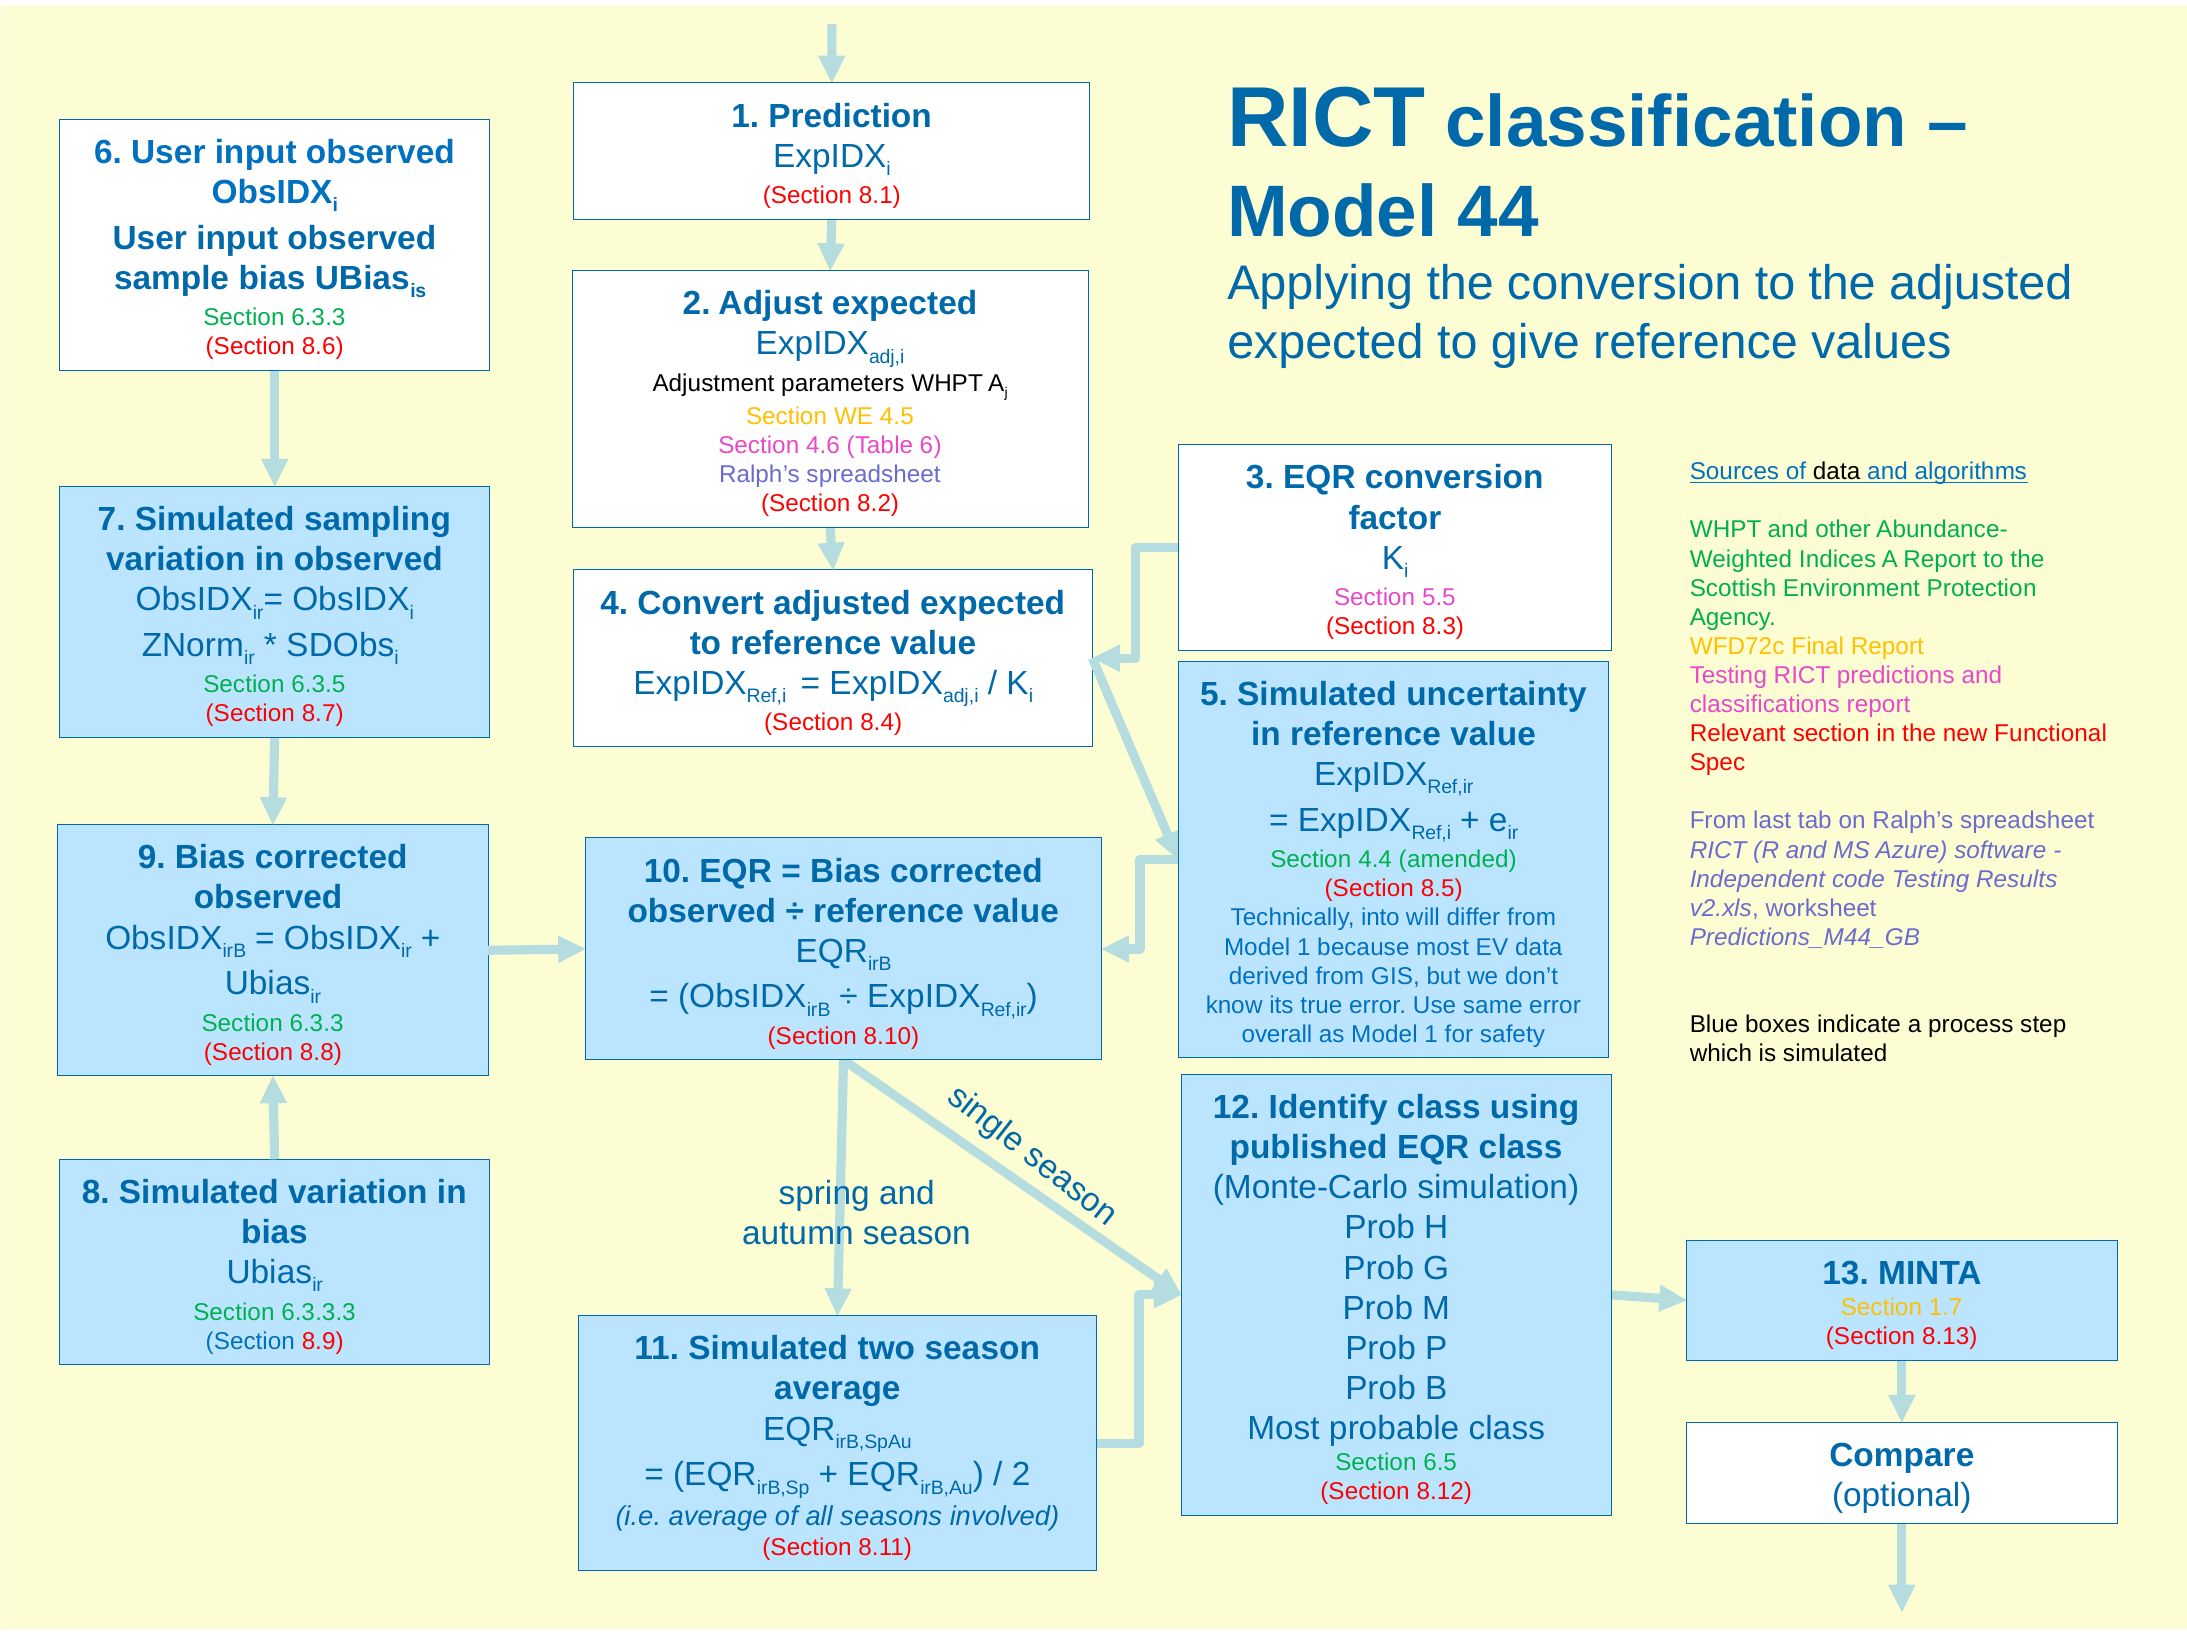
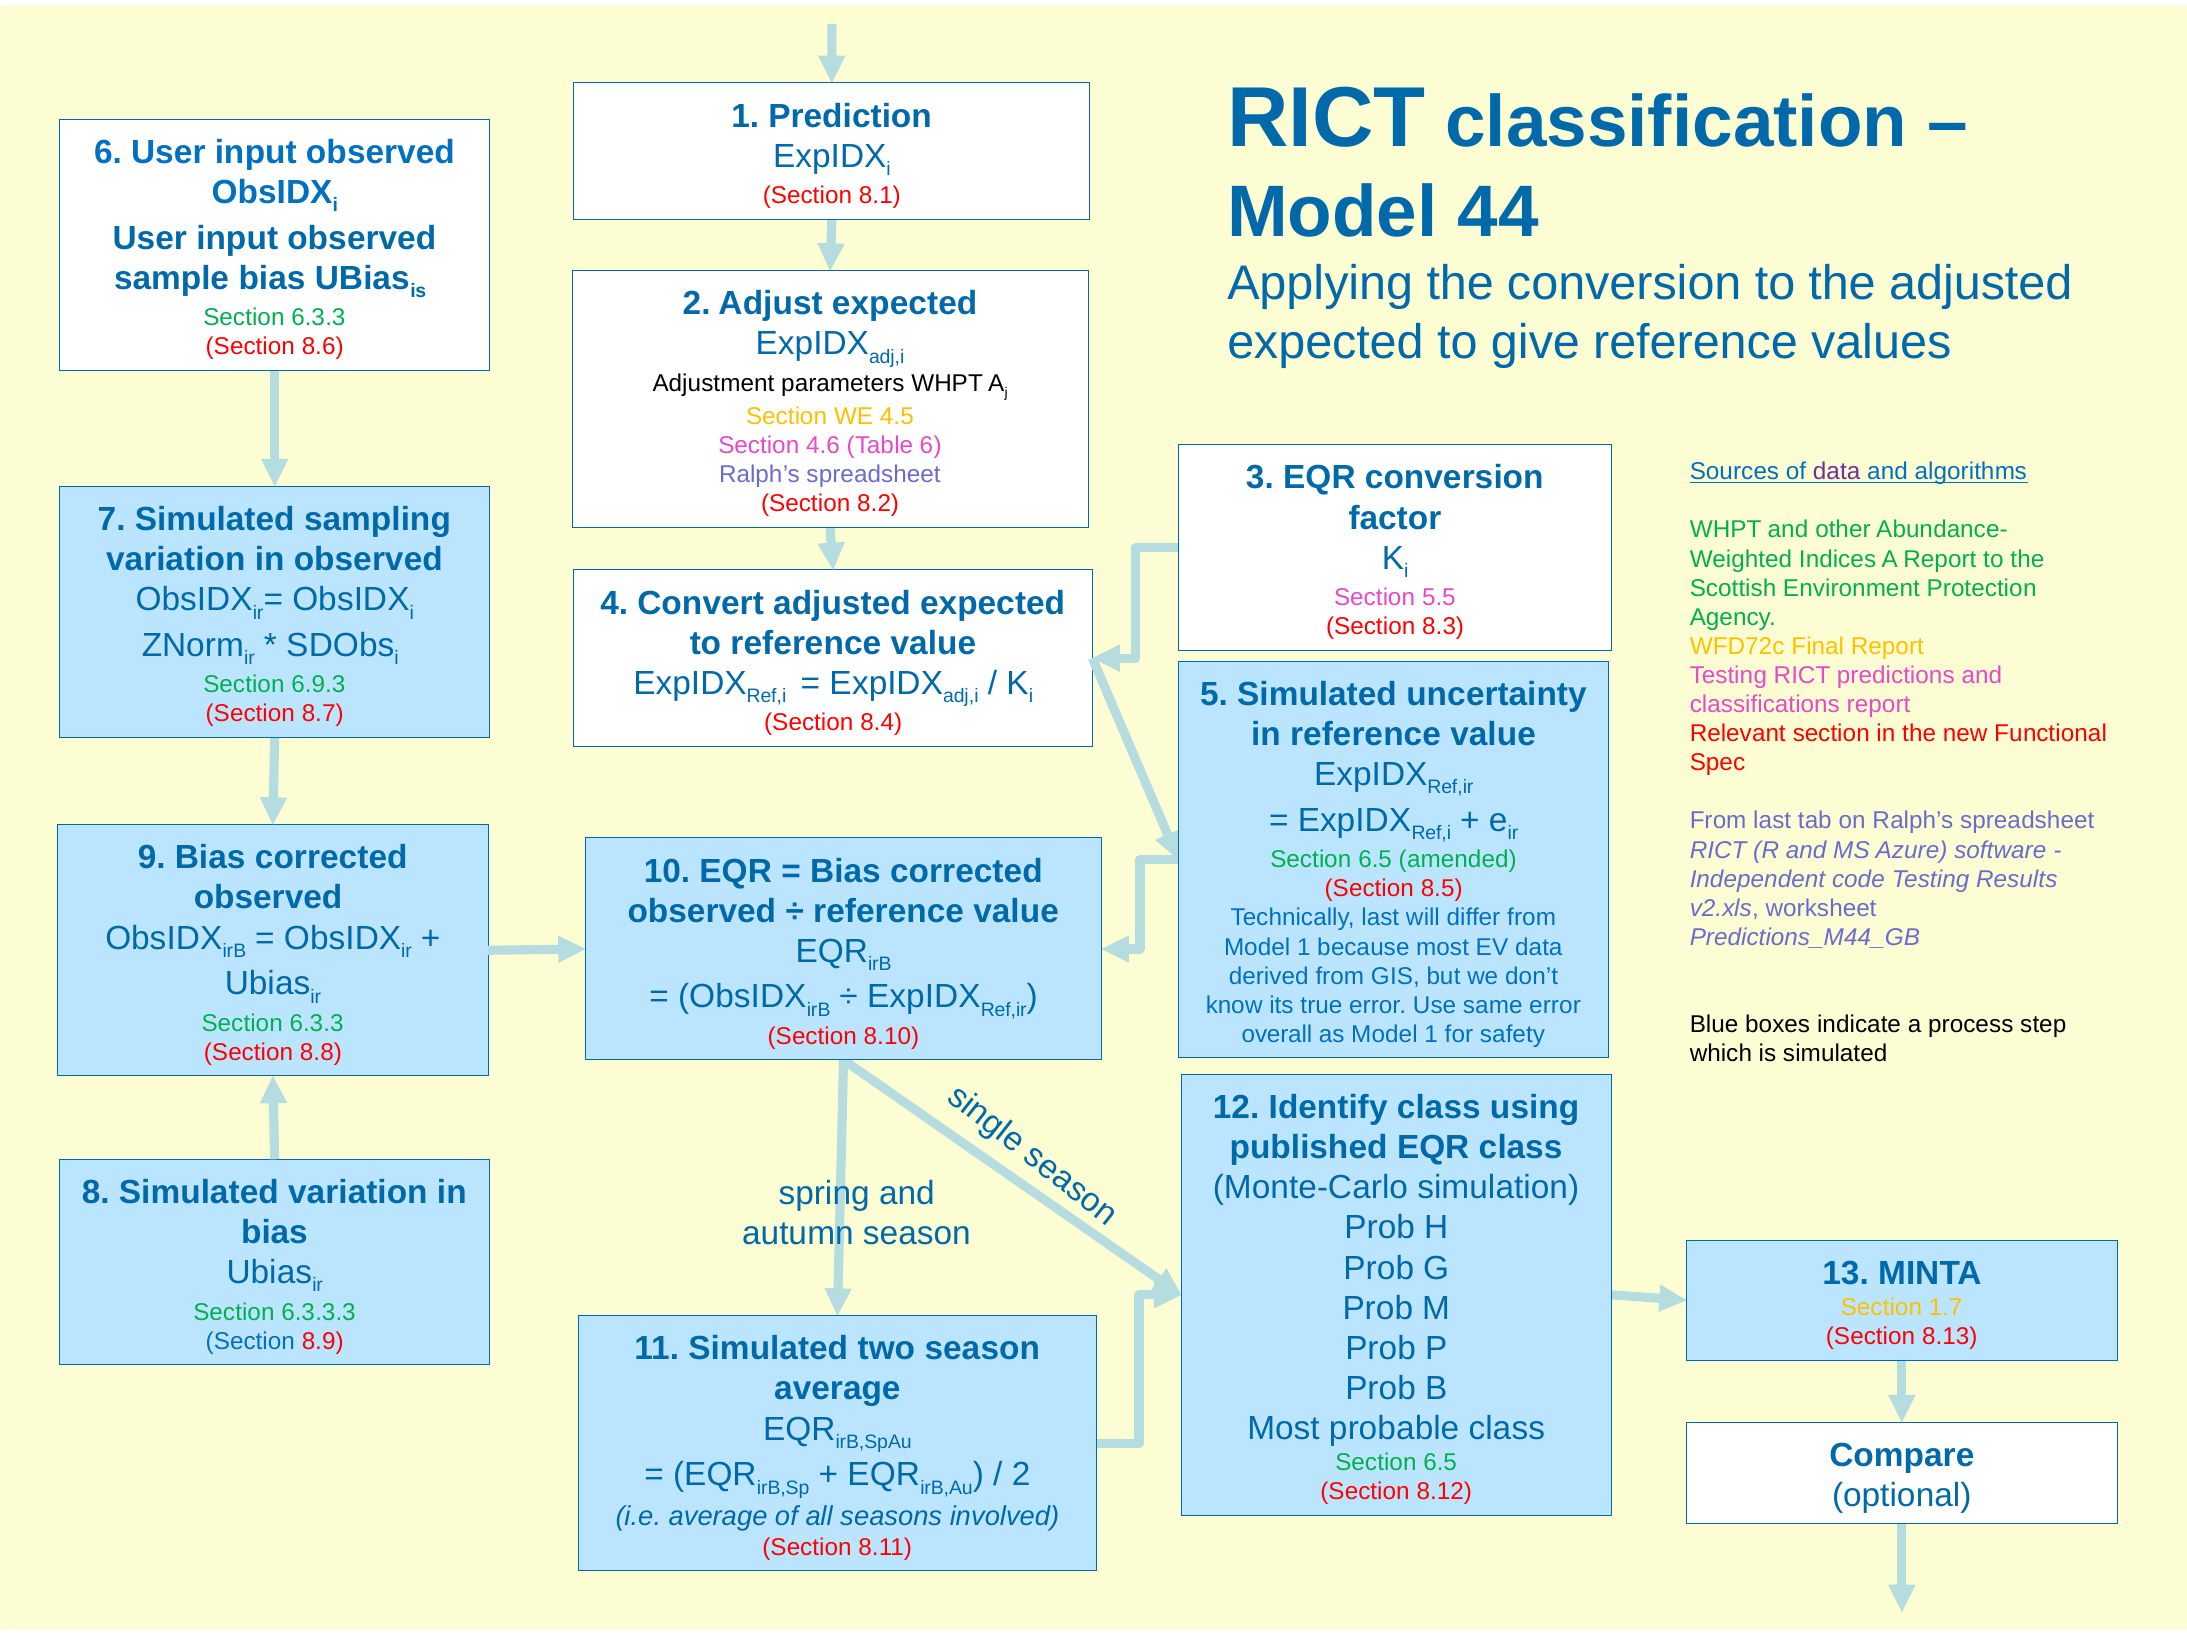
data at (1837, 472) colour: black -> purple
6.3.5: 6.3.5 -> 6.9.3
4.4 at (1375, 860): 4.4 -> 6.5
Technically into: into -> last
